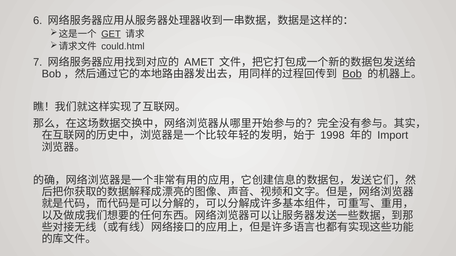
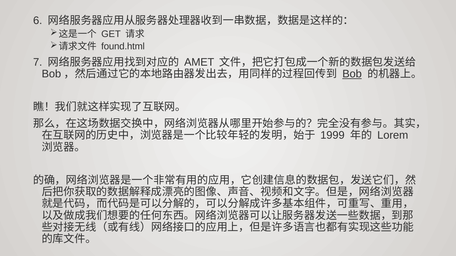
GET underline: present -> none
could.html: could.html -> found.html
1998: 1998 -> 1999
Import: Import -> Lorem
